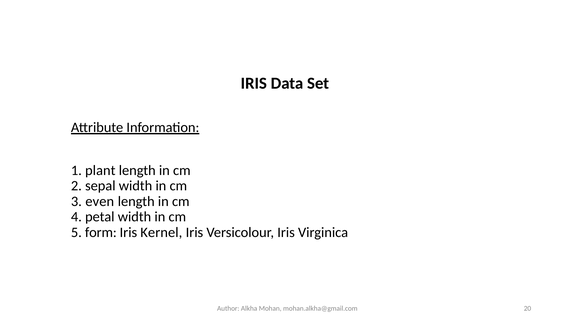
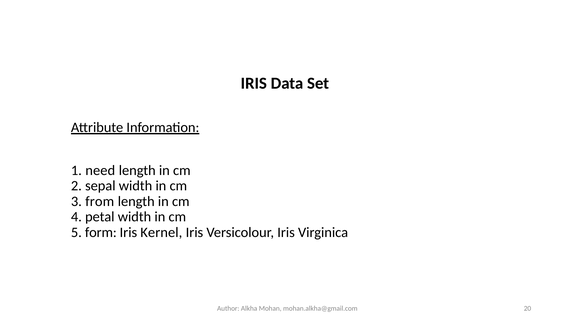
plant: plant -> need
even: even -> from
